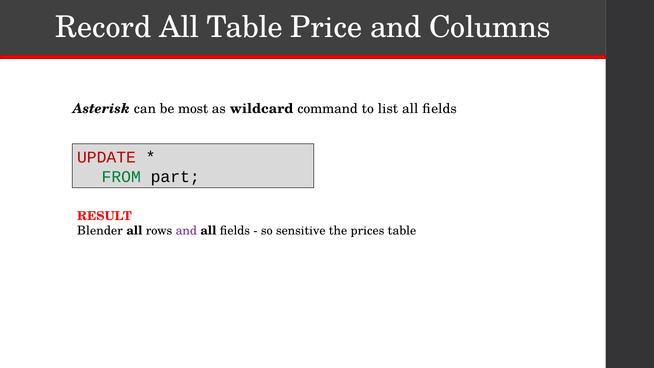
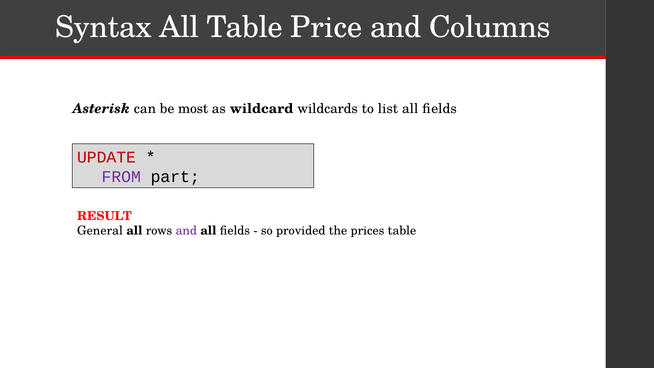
Record: Record -> Syntax
command: command -> wildcards
FROM colour: green -> purple
Blender: Blender -> General
sensitive: sensitive -> provided
